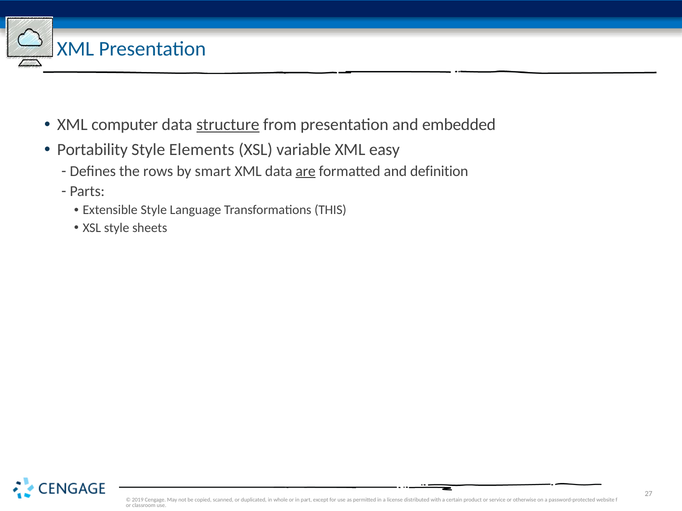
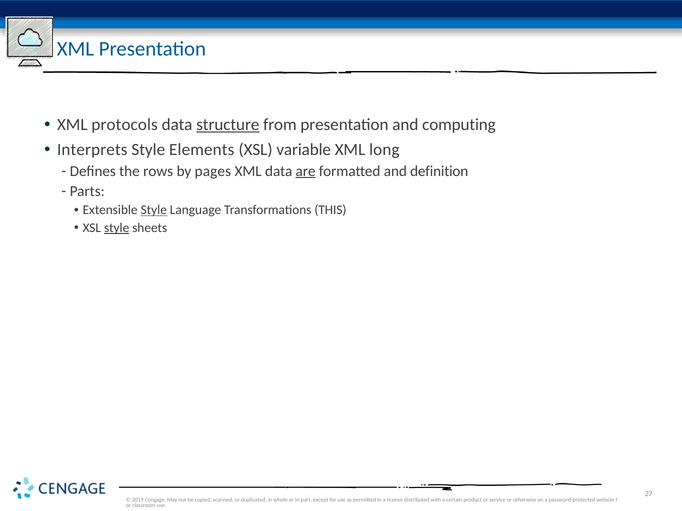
computer: computer -> protocols
embedded: embedded -> computing
Portability: Portability -> Interprets
easy: easy -> long
smart: smart -> pages
Style at (154, 210) underline: none -> present
style at (117, 228) underline: none -> present
